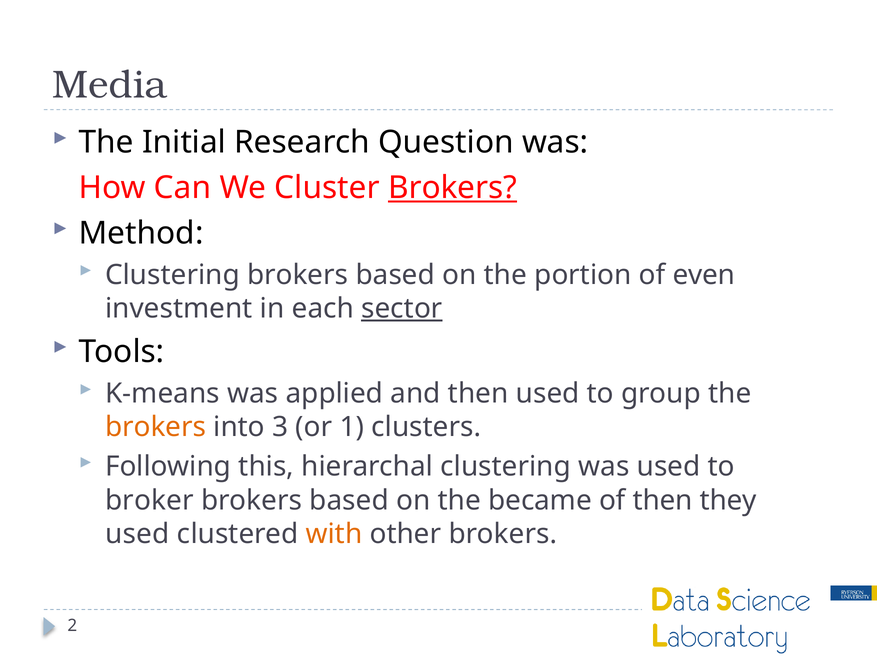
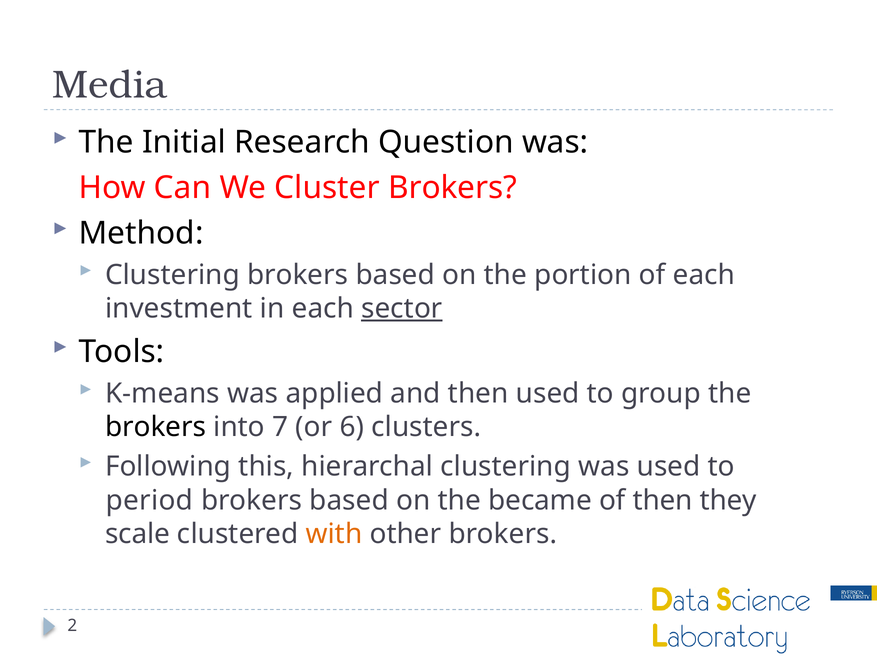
Brokers at (453, 188) underline: present -> none
of even: even -> each
brokers at (156, 427) colour: orange -> black
3: 3 -> 7
1: 1 -> 6
broker: broker -> period
used at (137, 534): used -> scale
